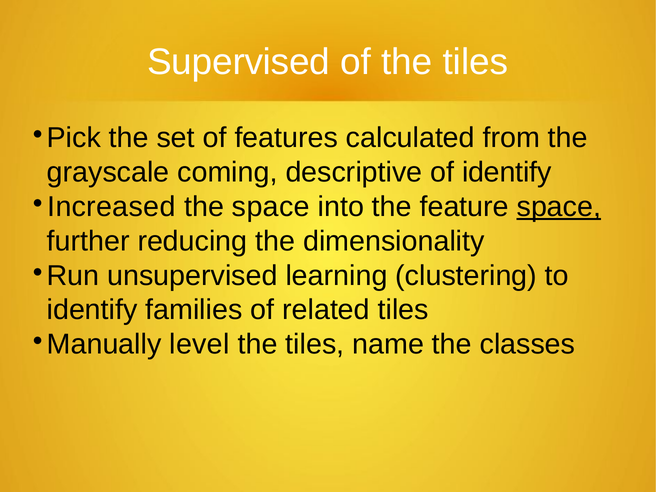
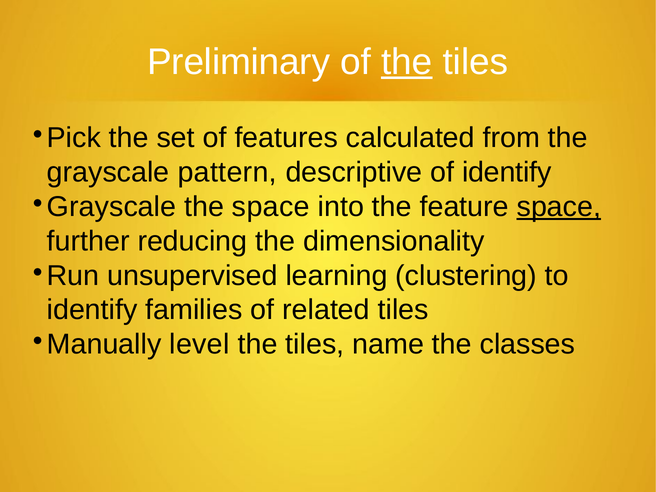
Supervised: Supervised -> Preliminary
the at (407, 62) underline: none -> present
coming: coming -> pattern
Increased at (111, 207): Increased -> Grayscale
